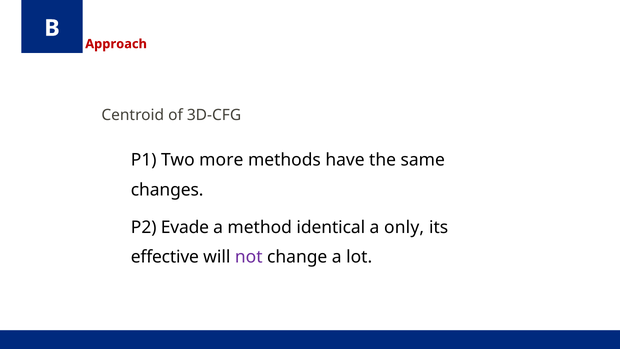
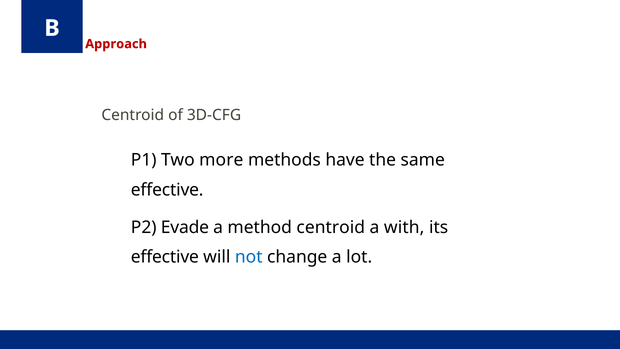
changes at (167, 190): changes -> effective
method identical: identical -> centroid
only: only -> with
not colour: purple -> blue
